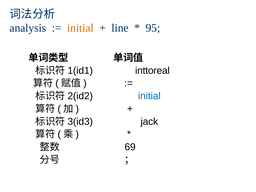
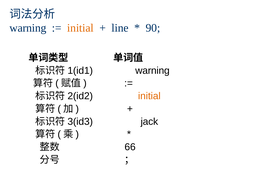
analysis at (28, 28): analysis -> warning
95: 95 -> 90
inttoreal at (152, 71): inttoreal -> warning
initial at (149, 96) colour: blue -> orange
69: 69 -> 66
